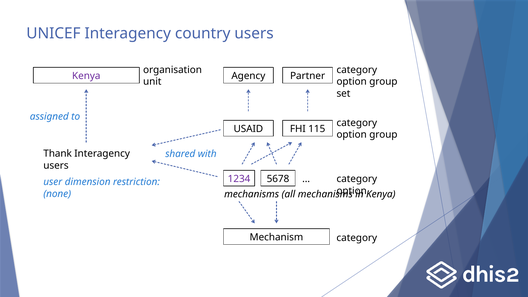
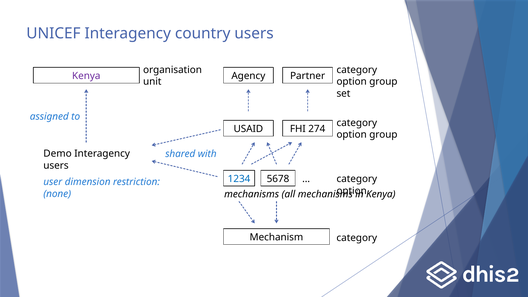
115: 115 -> 274
Thank: Thank -> Demo
1234 colour: purple -> blue
